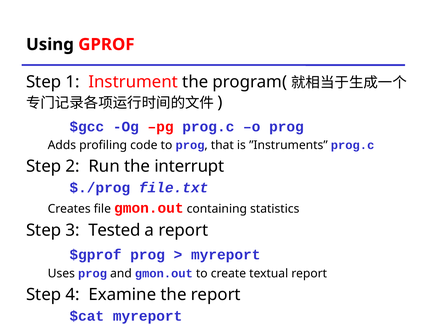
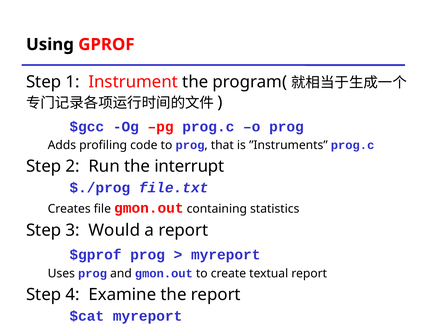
Tested: Tested -> Would
